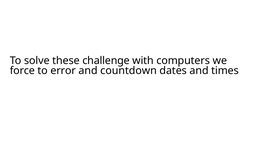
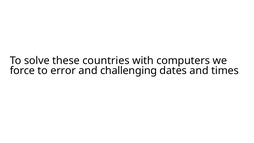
challenge: challenge -> countries
countdown: countdown -> challenging
